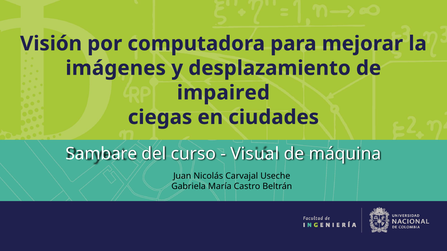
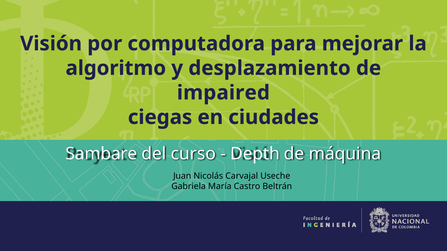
imágenes: imágenes -> algoritmo
Visual: Visual -> Depth
